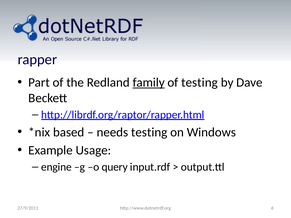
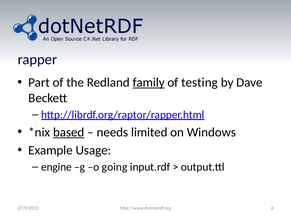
based underline: none -> present
needs testing: testing -> limited
query: query -> going
